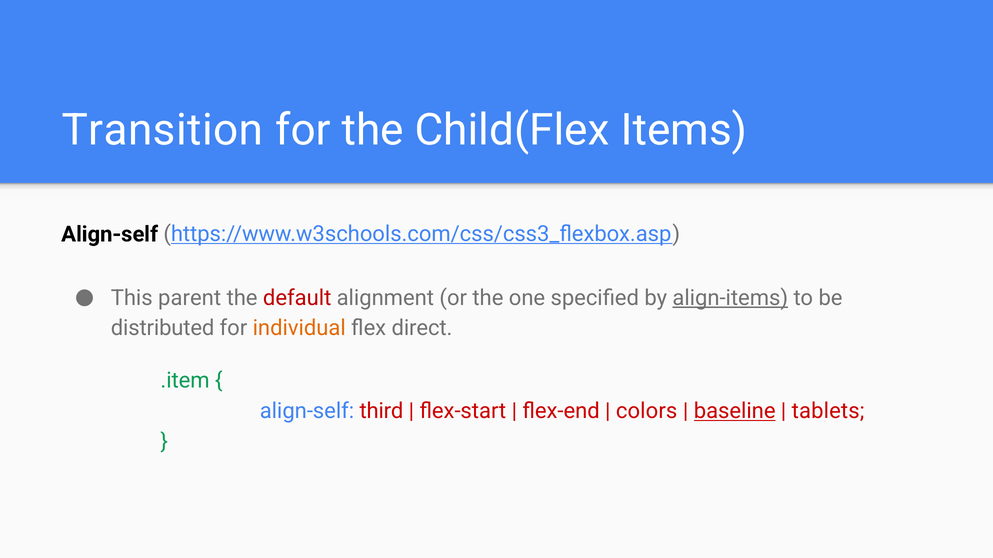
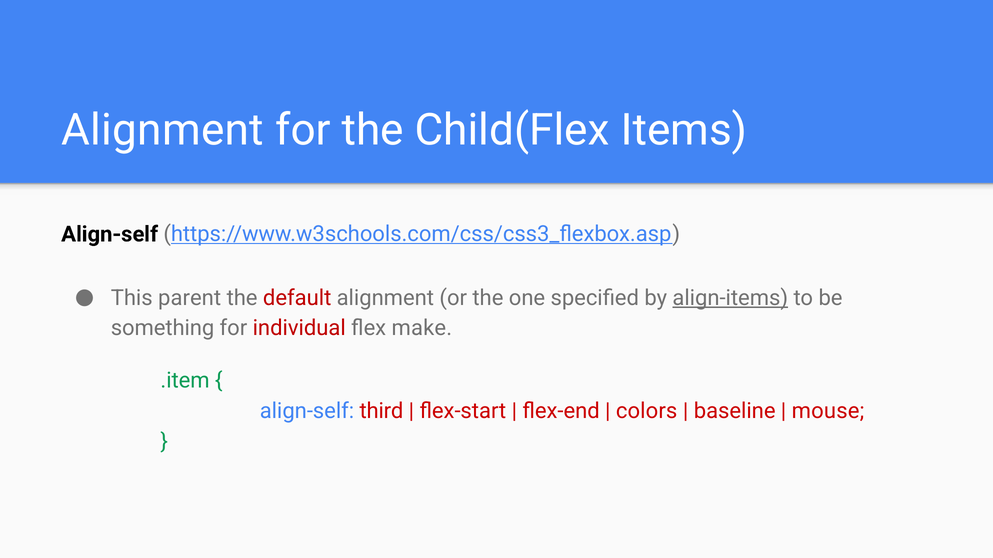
Transition at (162, 130): Transition -> Alignment
distributed: distributed -> something
individual colour: orange -> red
direct: direct -> make
baseline underline: present -> none
tablets: tablets -> mouse
